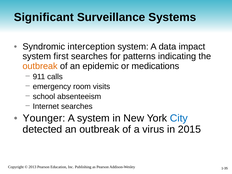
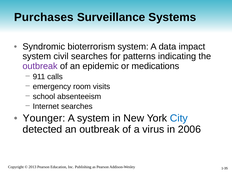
Significant: Significant -> Purchases
interception: interception -> bioterrorism
first: first -> civil
outbreak at (40, 66) colour: orange -> purple
2015: 2015 -> 2006
